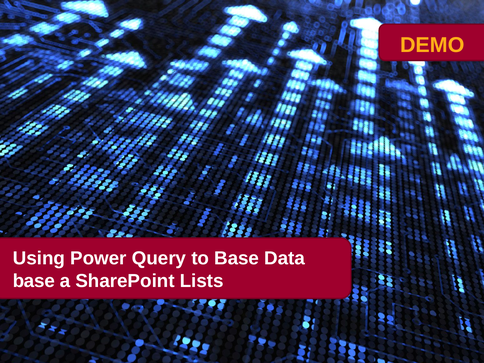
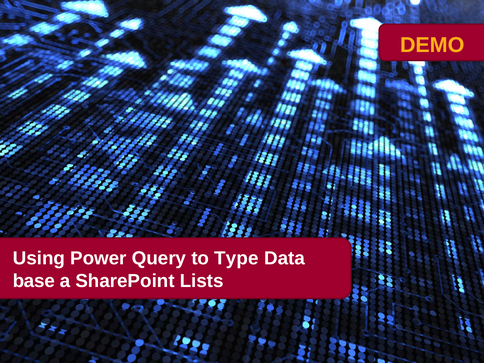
to Base: Base -> Type
